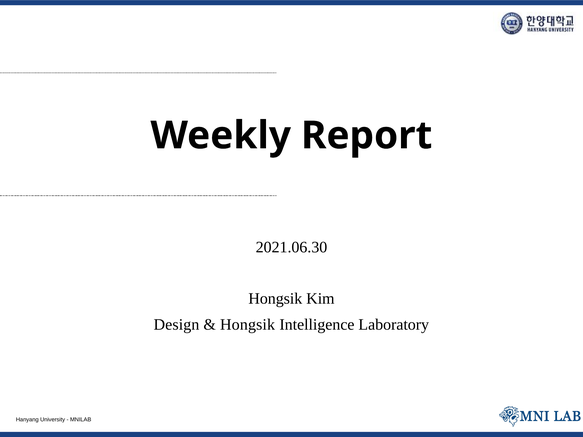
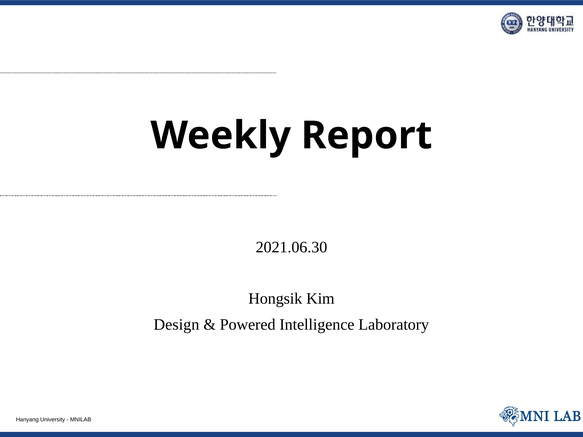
Hongsik at (248, 325): Hongsik -> Powered
